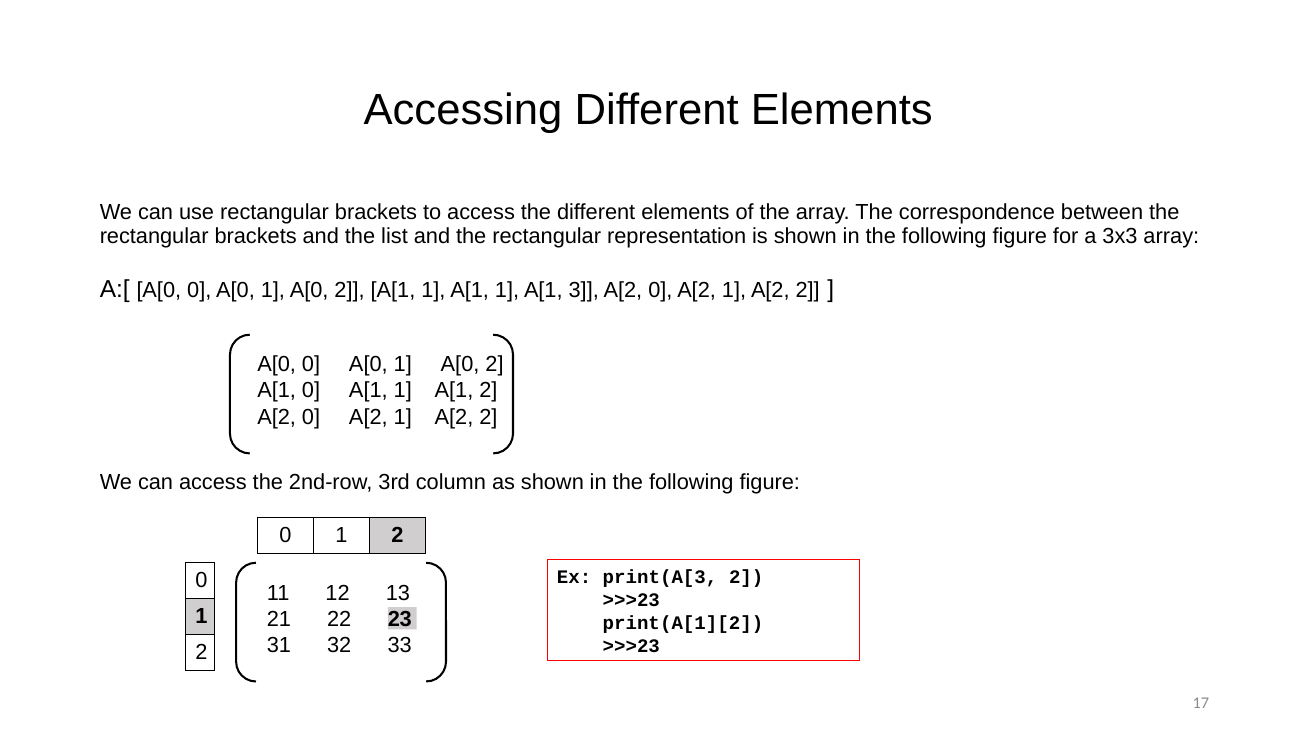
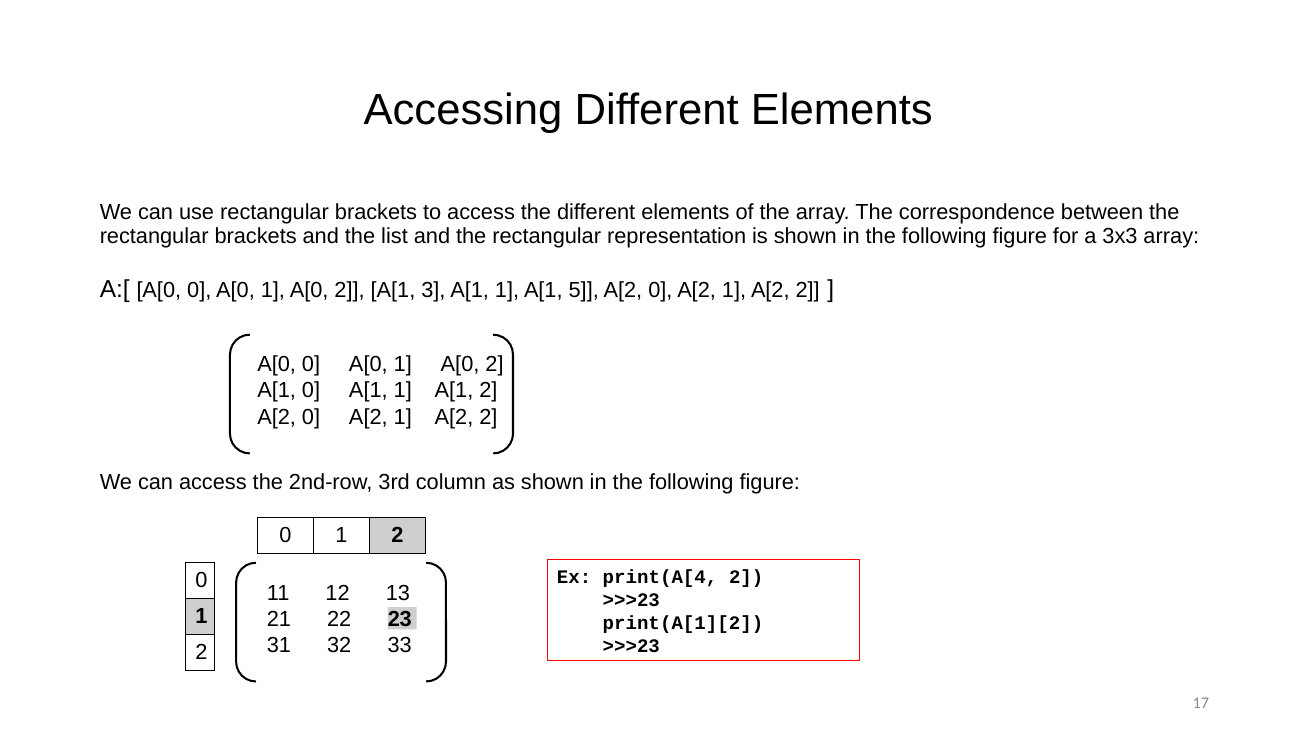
2 A[1 1: 1 -> 3
3: 3 -> 5
print(A[3: print(A[3 -> print(A[4
